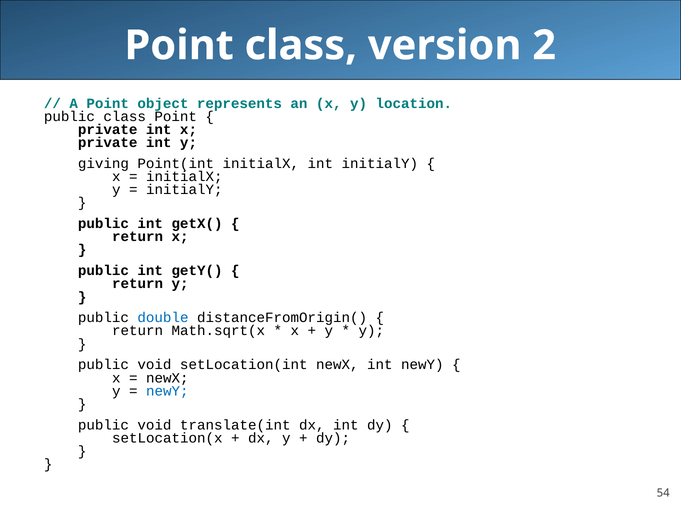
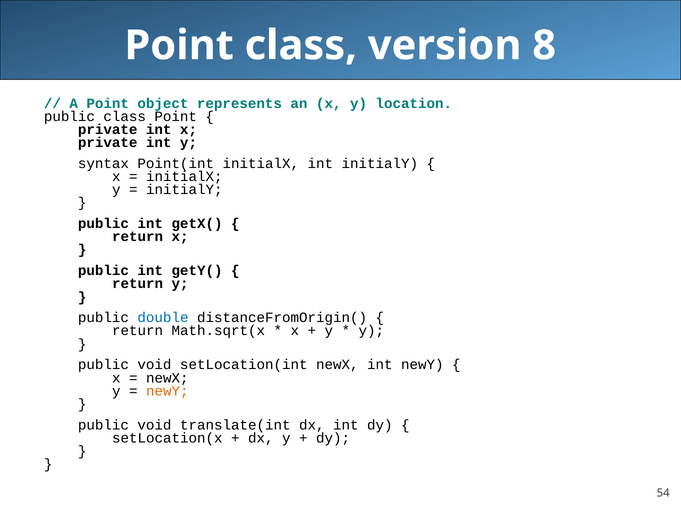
2: 2 -> 8
giving: giving -> syntax
newY at (167, 391) colour: blue -> orange
